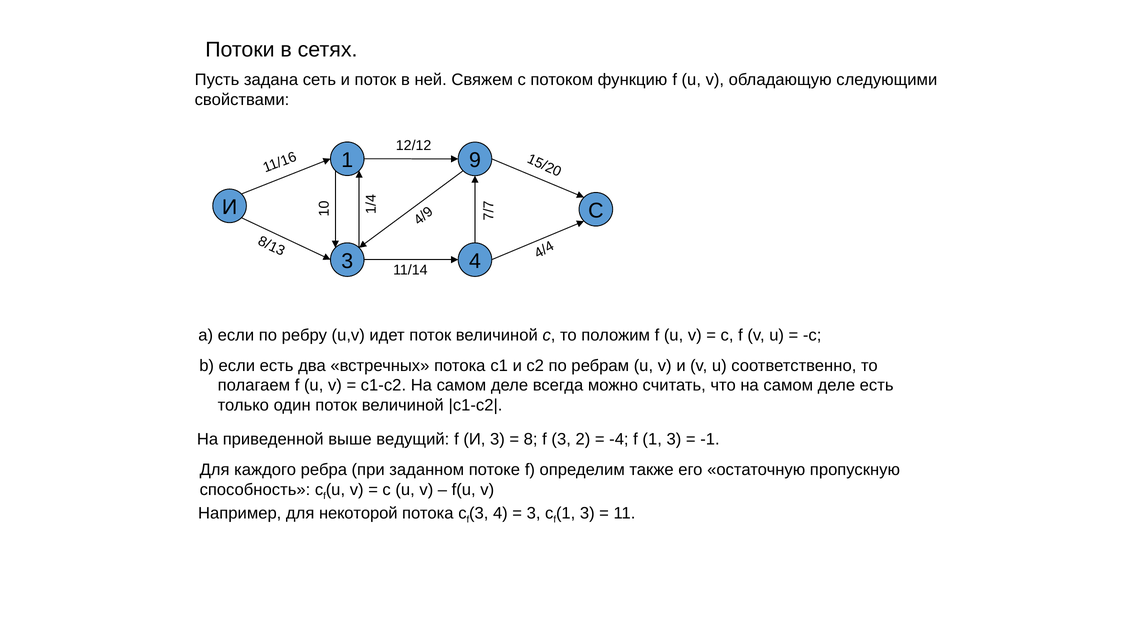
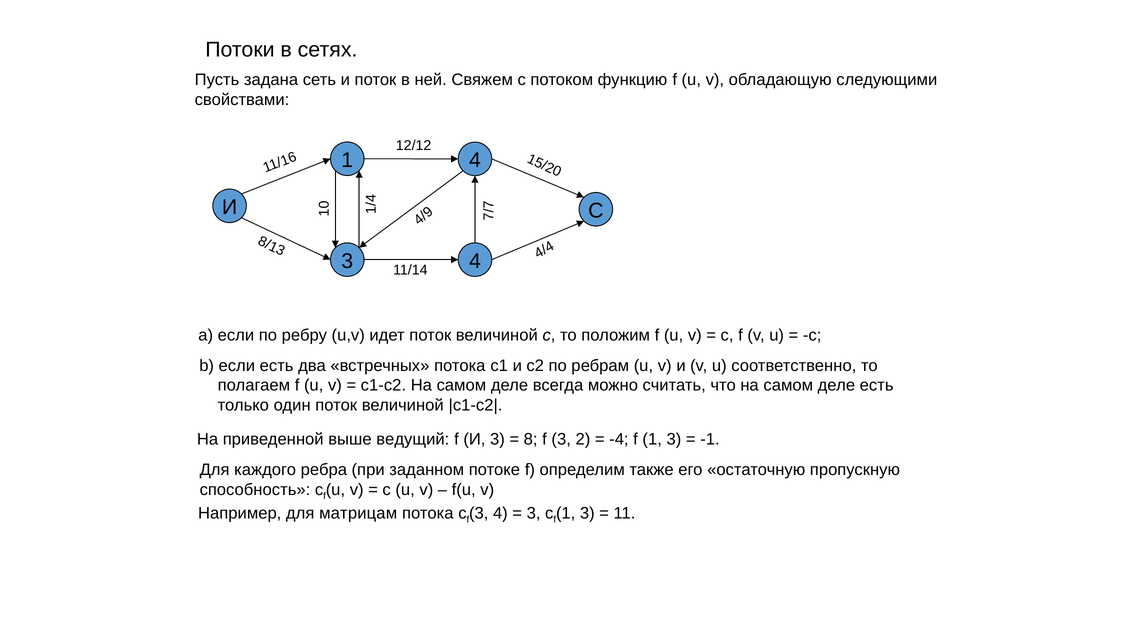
1 9: 9 -> 4
некоторой: некоторой -> матрицам
